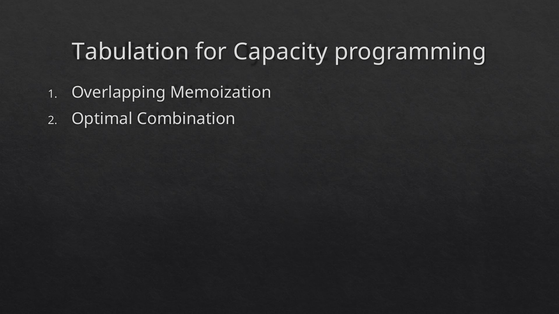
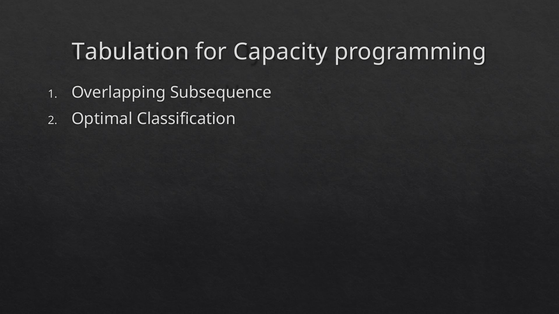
Memoization: Memoization -> Subsequence
Combination: Combination -> Classification
